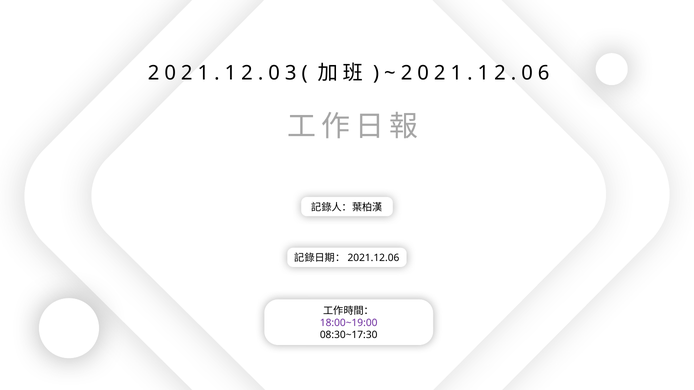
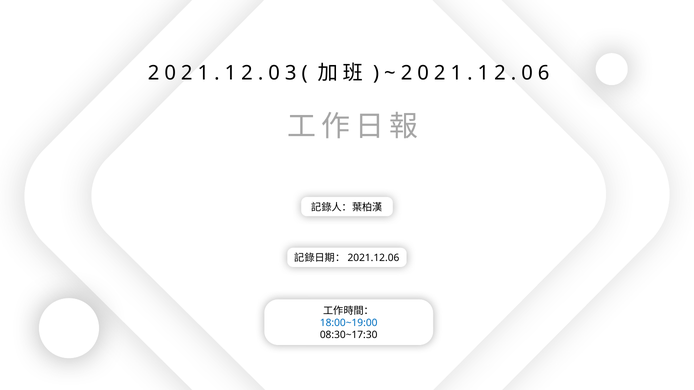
18:00~19:00 colour: purple -> blue
